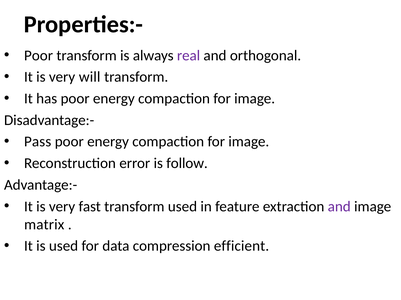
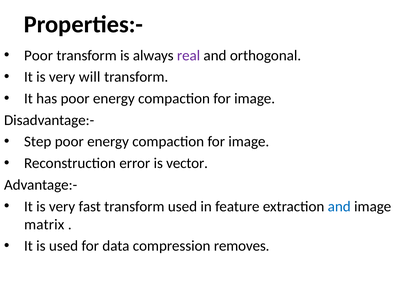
Pass: Pass -> Step
follow: follow -> vector
and at (339, 207) colour: purple -> blue
efficient: efficient -> removes
